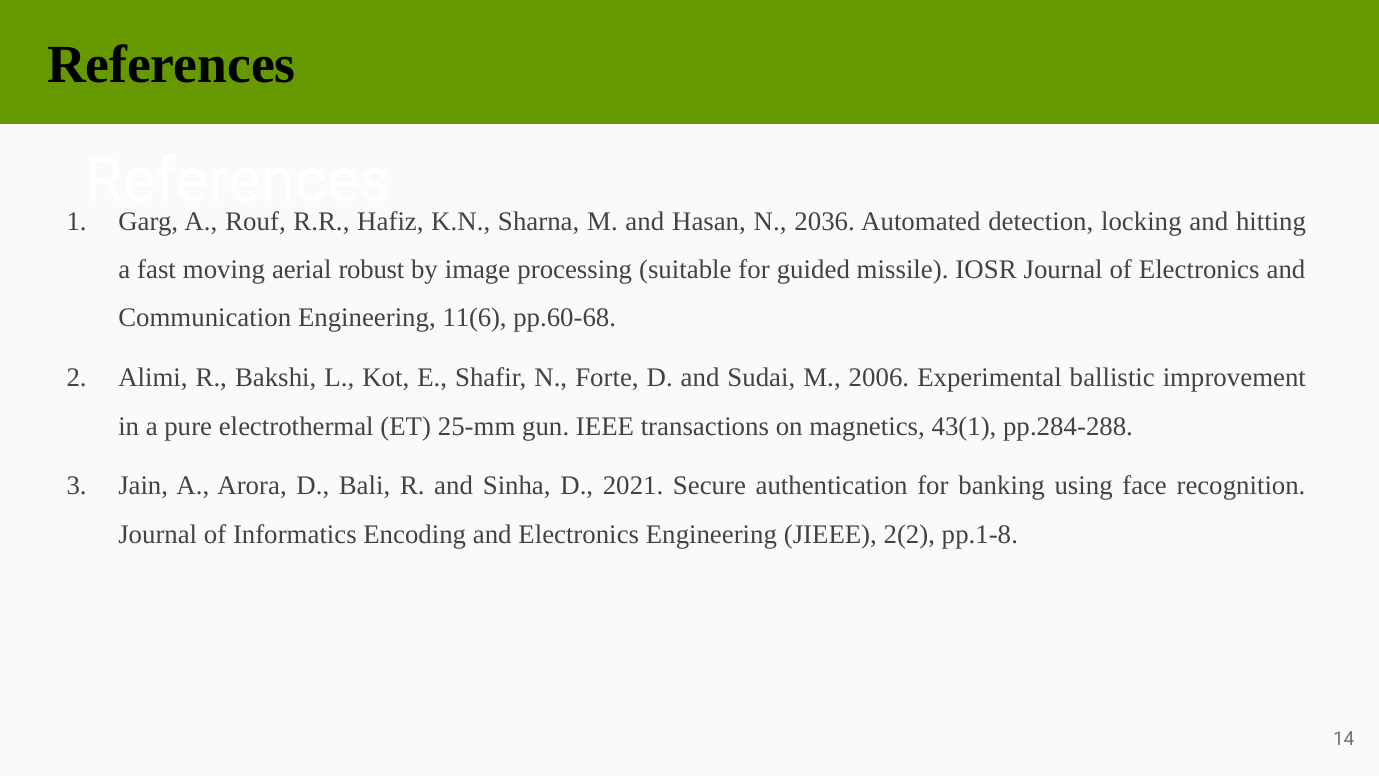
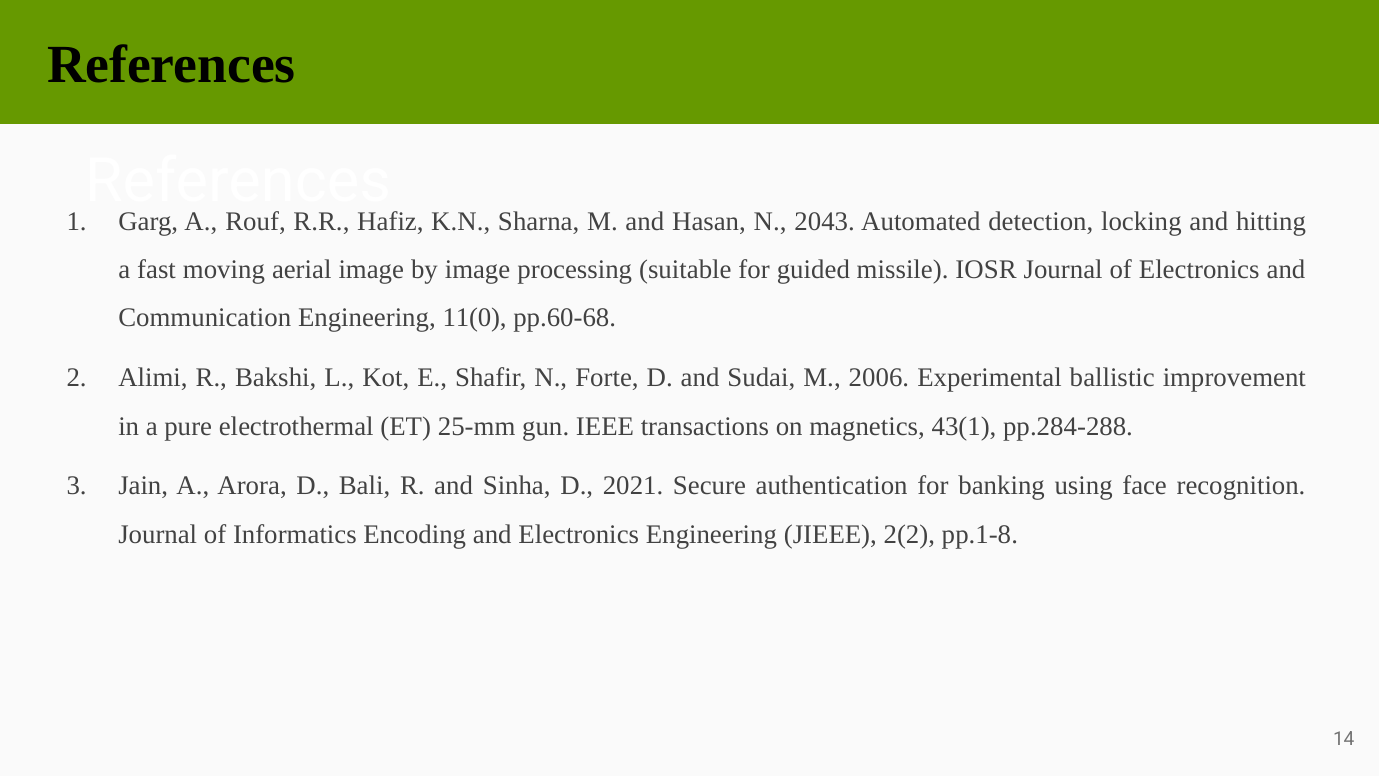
2036: 2036 -> 2043
aerial robust: robust -> image
11(6: 11(6 -> 11(0
